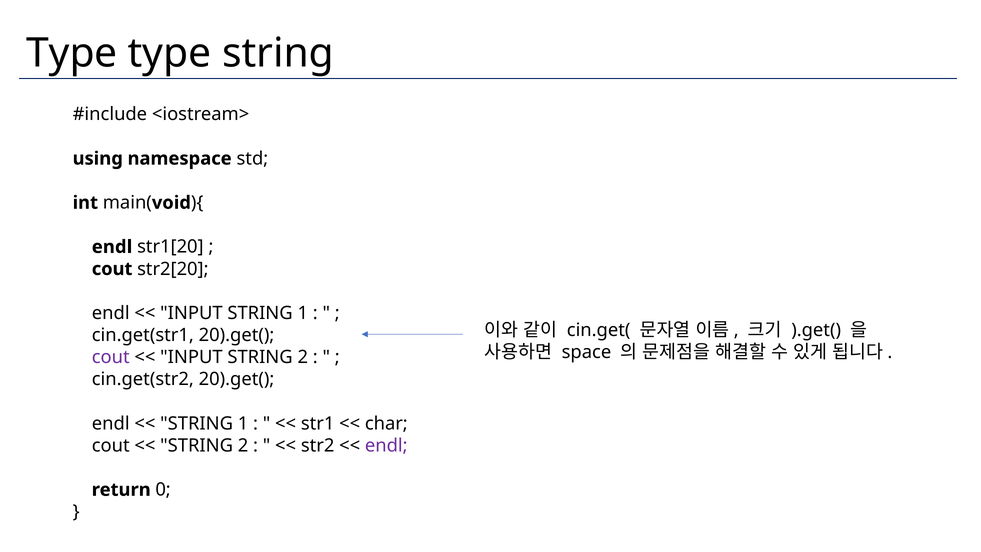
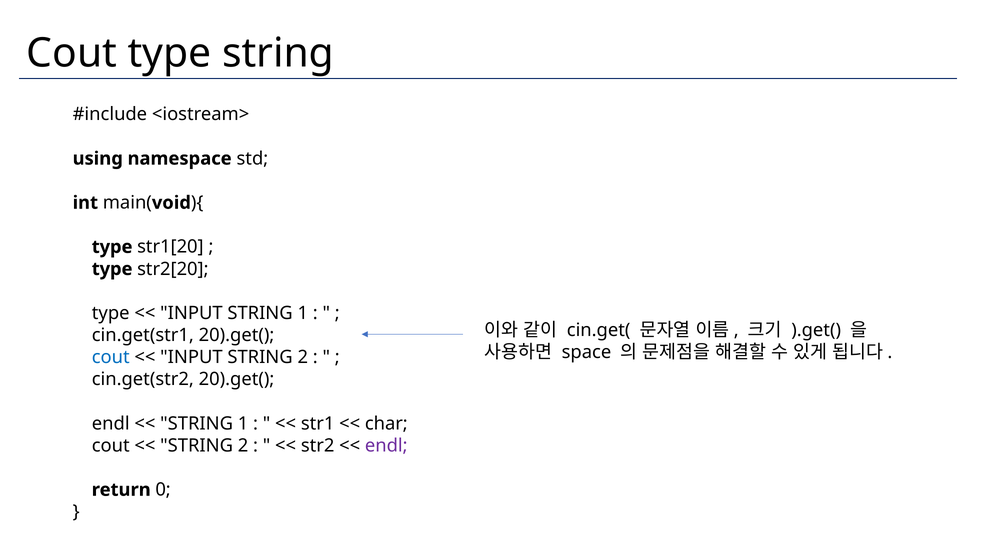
Type at (72, 53): Type -> Cout
endl at (112, 247): endl -> type
cout at (112, 269): cout -> type
endl at (111, 313): endl -> type
cout at (111, 357) colour: purple -> blue
